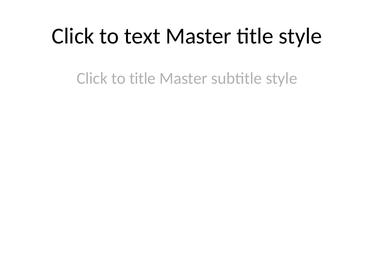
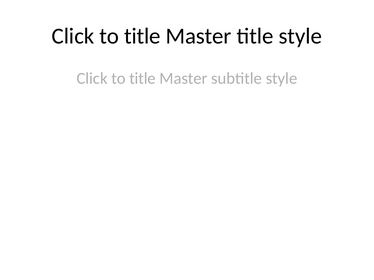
text at (142, 36): text -> title
